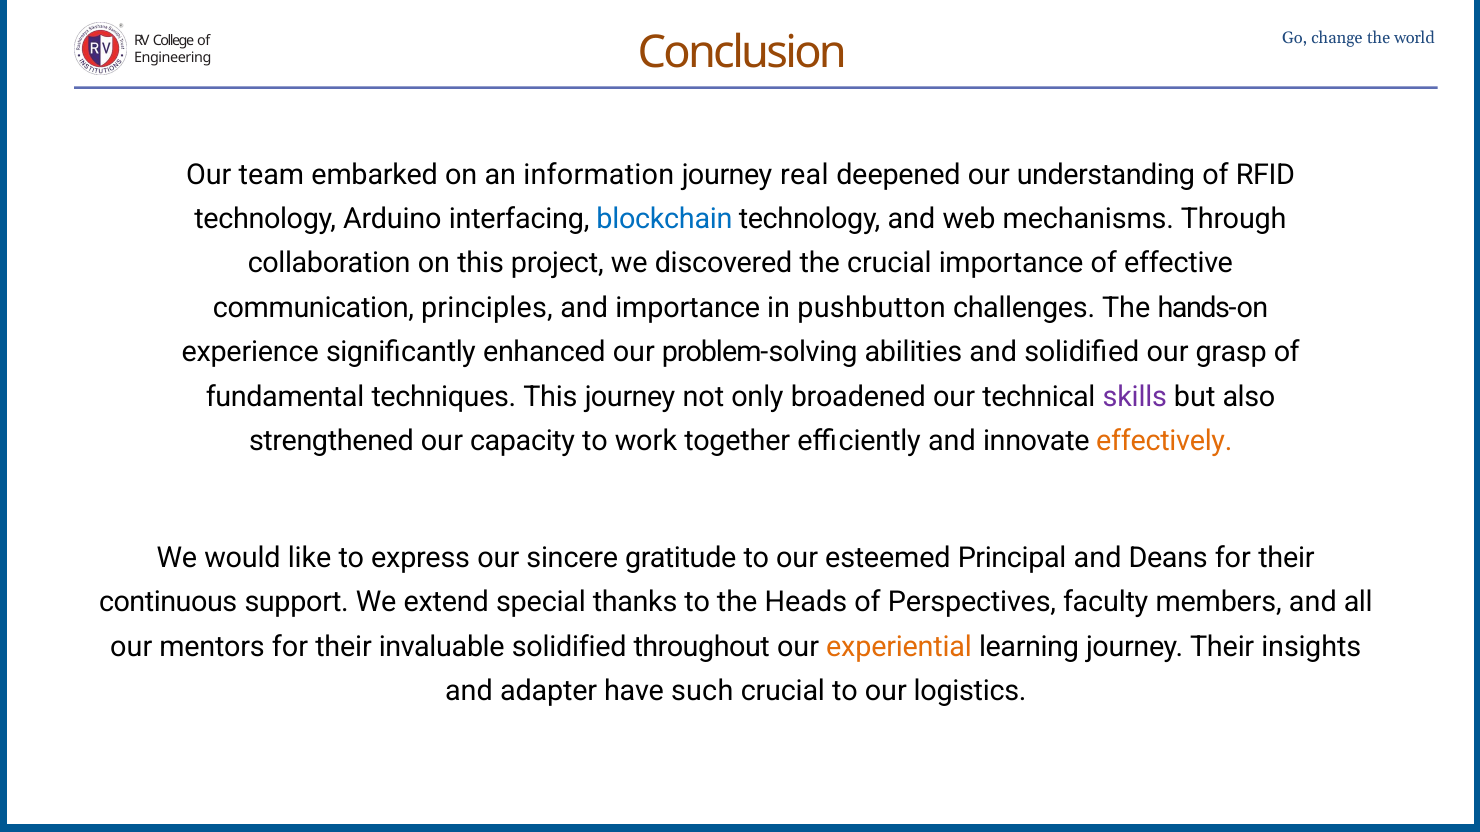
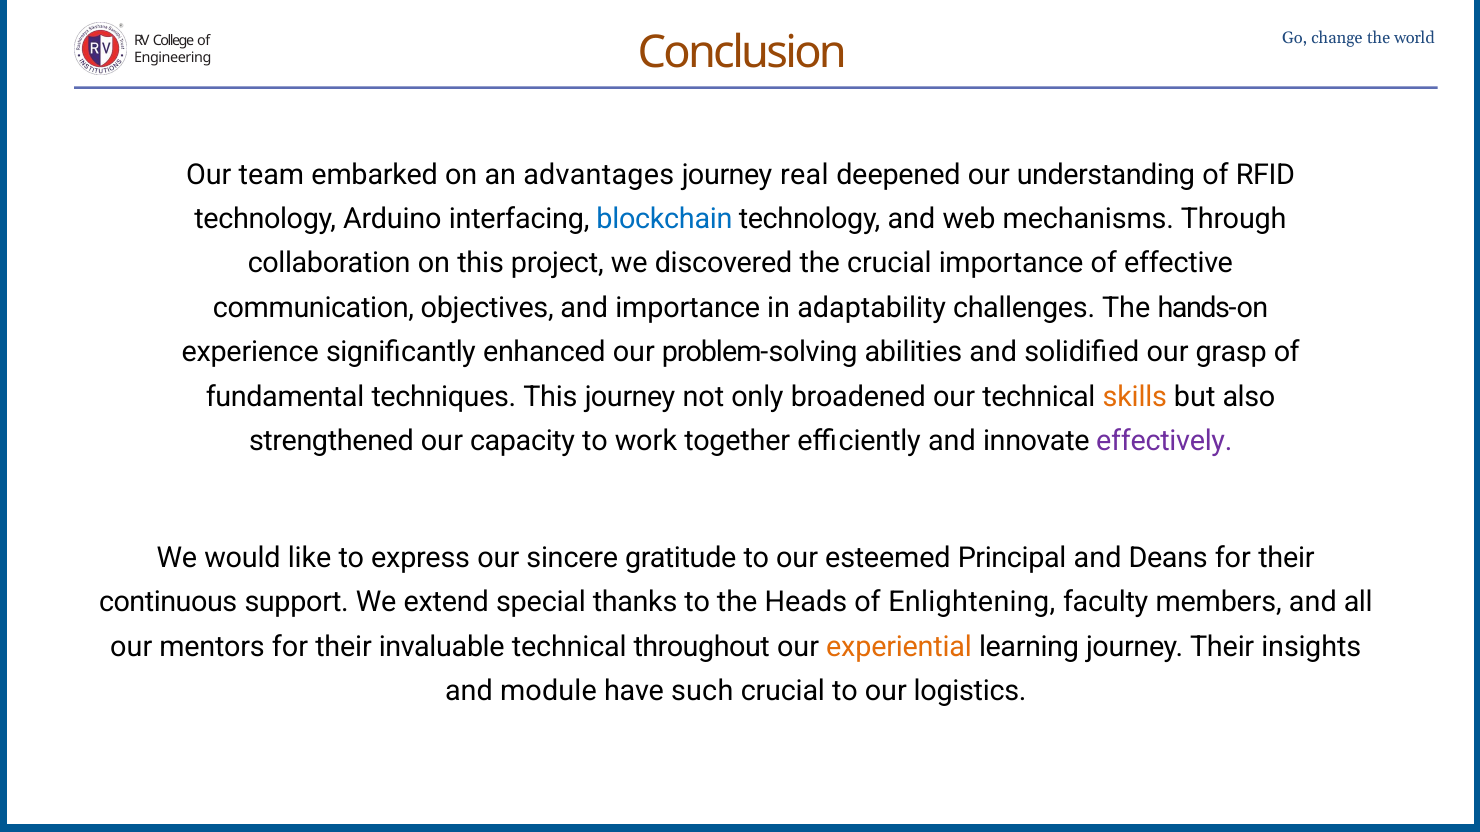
information: information -> advantages
principles: principles -> objectives
pushbutton: pushbutton -> adaptability
skills colour: purple -> orange
effectively colour: orange -> purple
Perspectives: Perspectives -> Enlightening
invaluable solidified: solidified -> technical
adapter: adapter -> module
